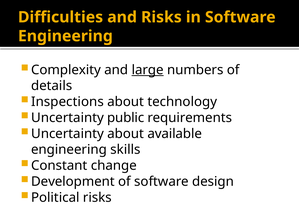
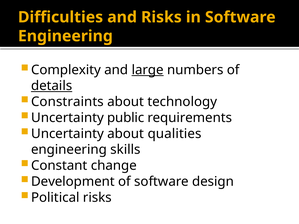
details underline: none -> present
Inspections: Inspections -> Constraints
available: available -> qualities
